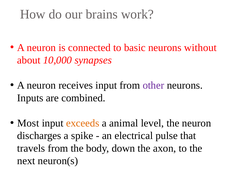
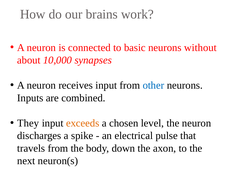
other colour: purple -> blue
Most: Most -> They
animal: animal -> chosen
